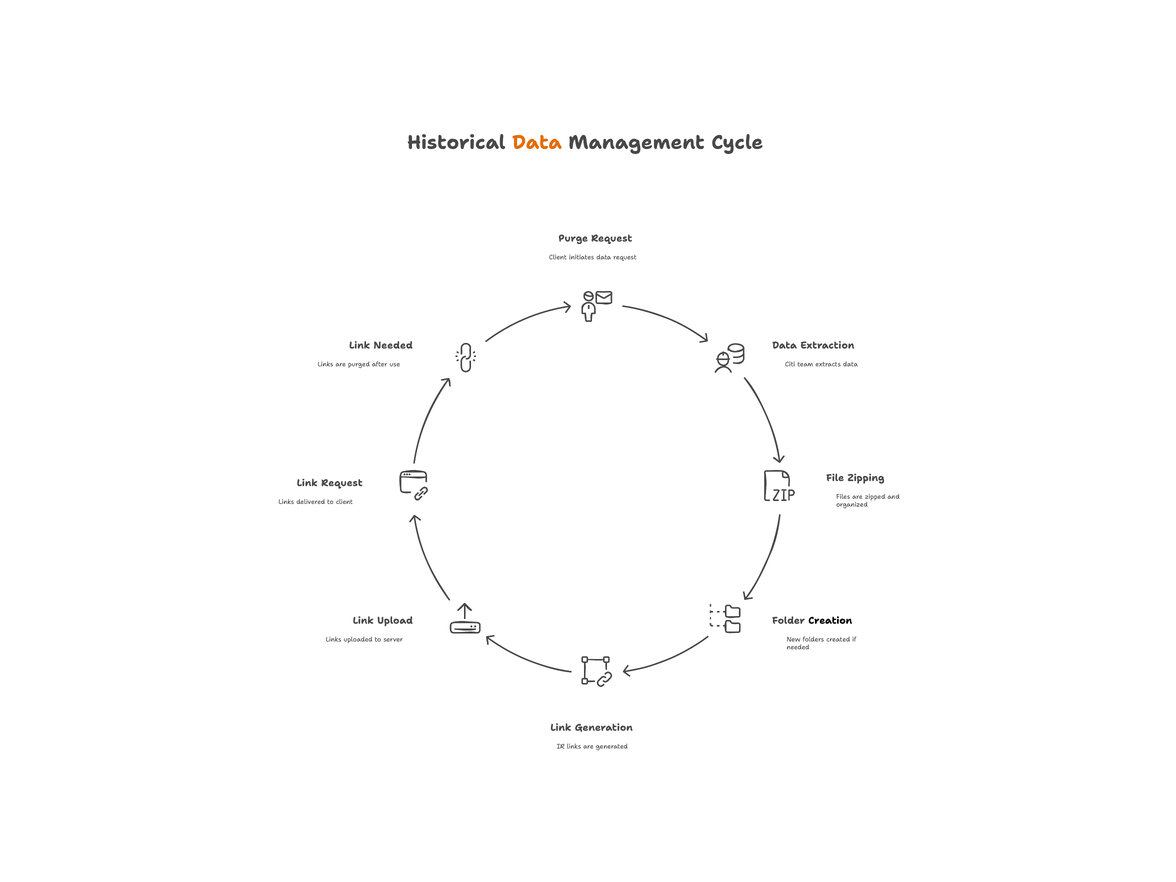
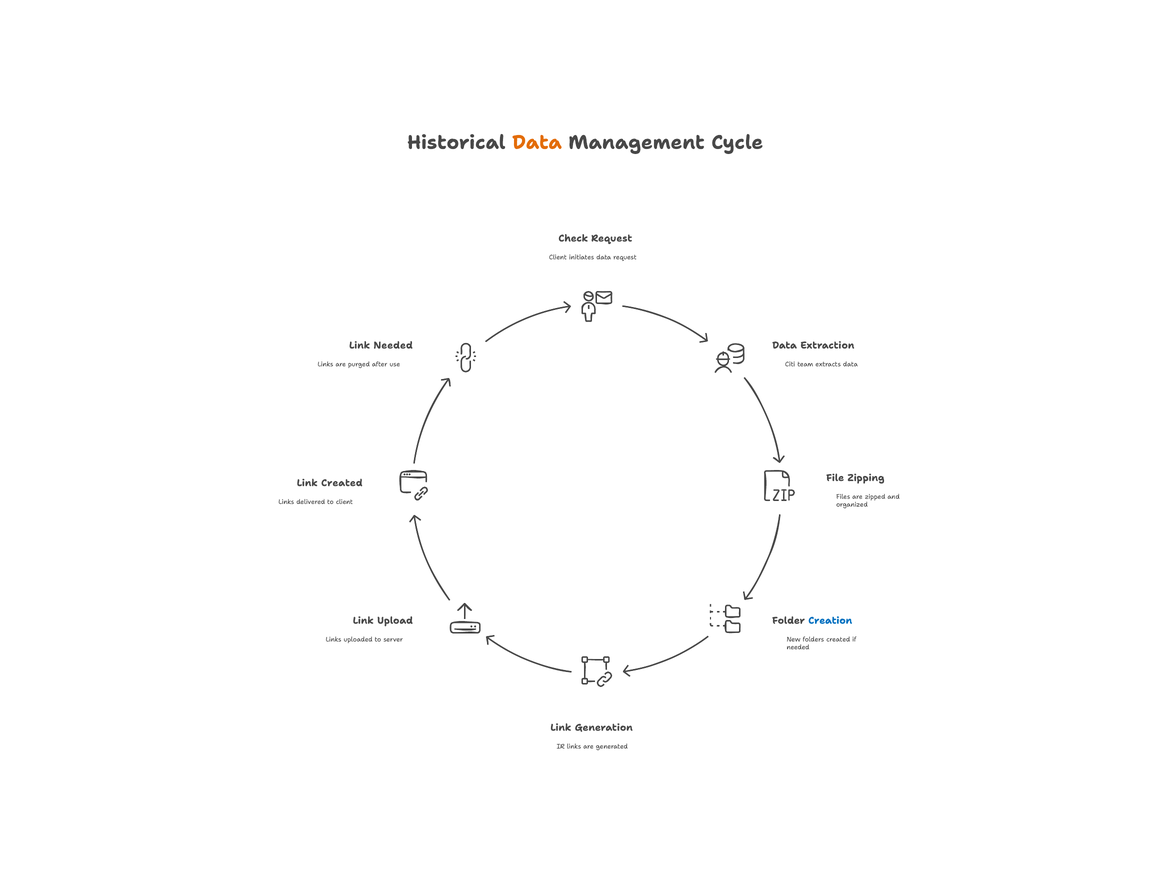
Purge: Purge -> Check
Link Request: Request -> Created
Creation colour: black -> blue
